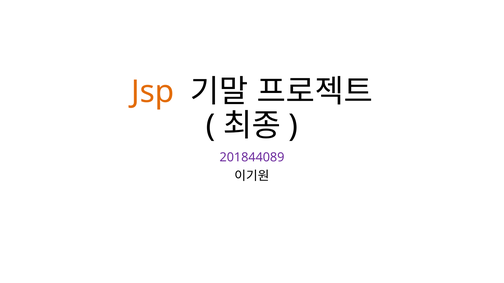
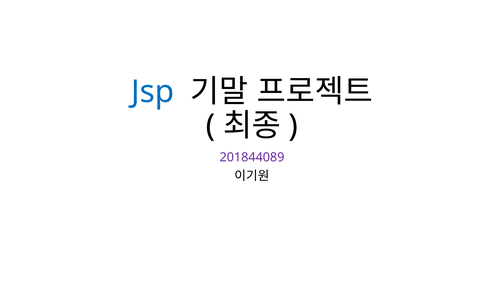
Jsp colour: orange -> blue
